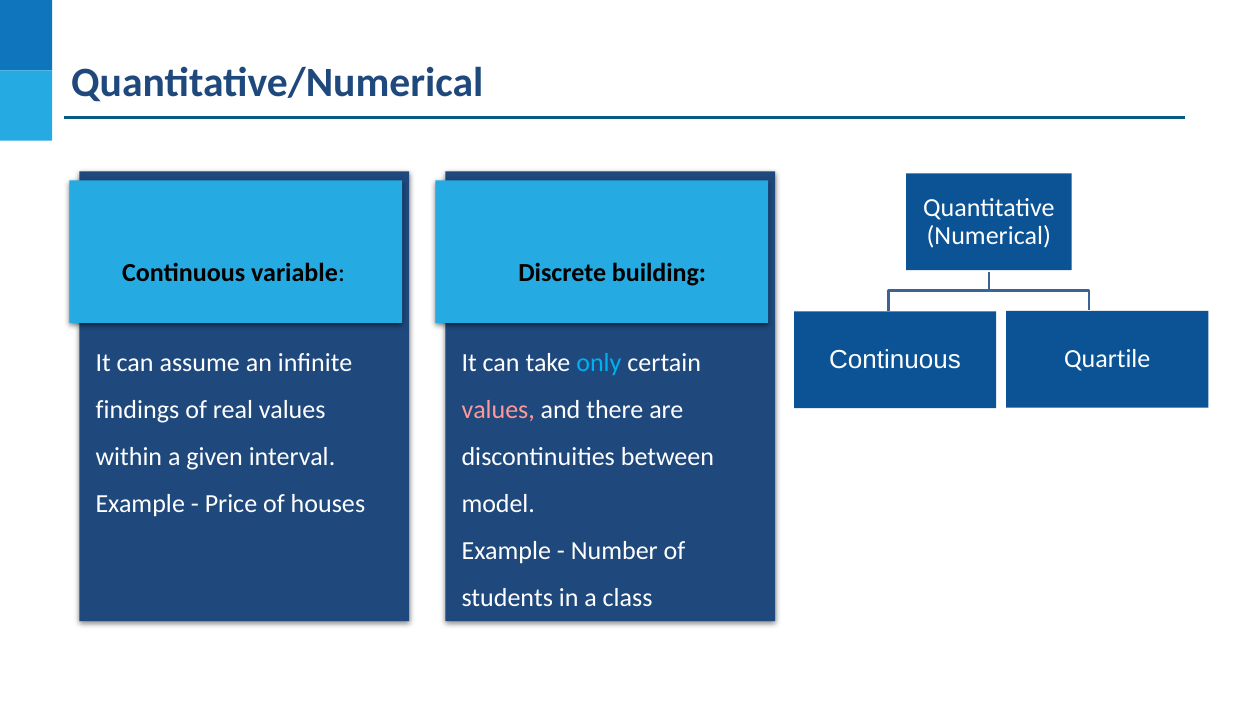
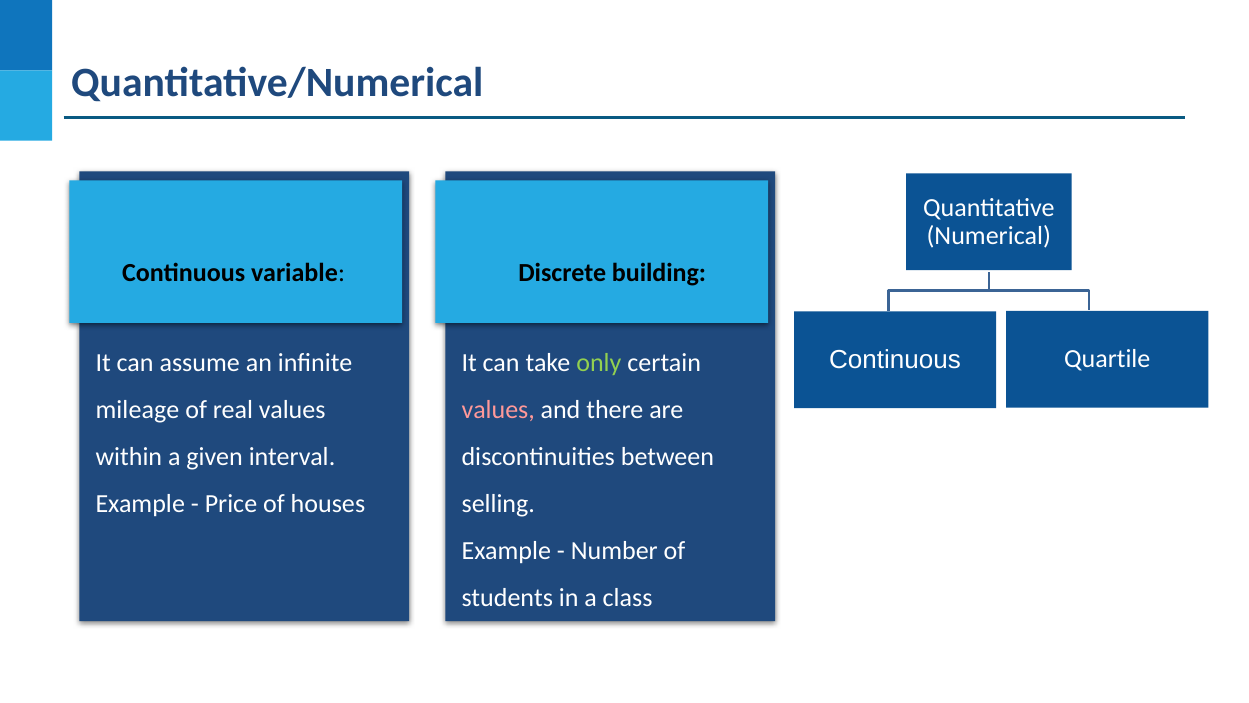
only colour: light blue -> light green
findings: findings -> mileage
model: model -> selling
